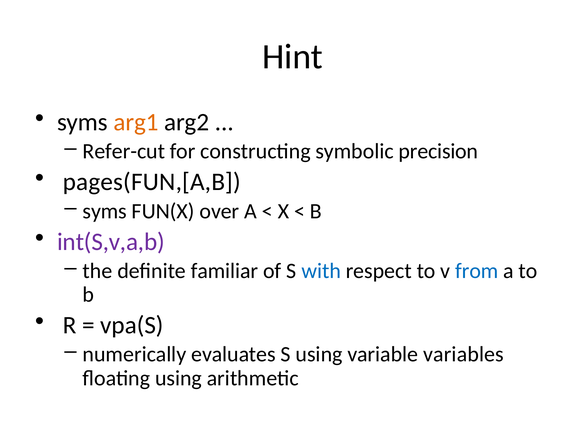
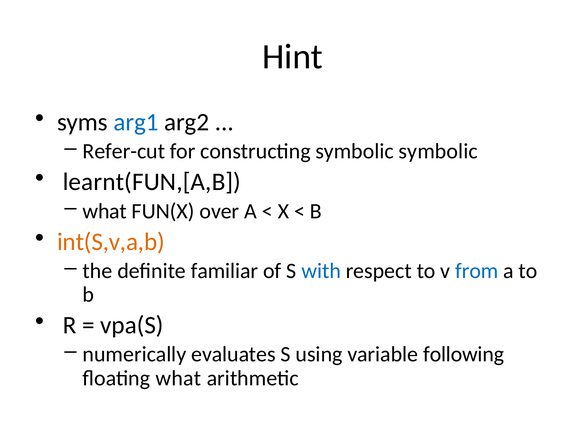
arg1 colour: orange -> blue
symbolic precision: precision -> symbolic
pages(FUN,[A,B: pages(FUN,[A,B -> learnt(FUN,[A,B
syms at (105, 211): syms -> what
int(S,v,a,b colour: purple -> orange
variables: variables -> following
floating using: using -> what
